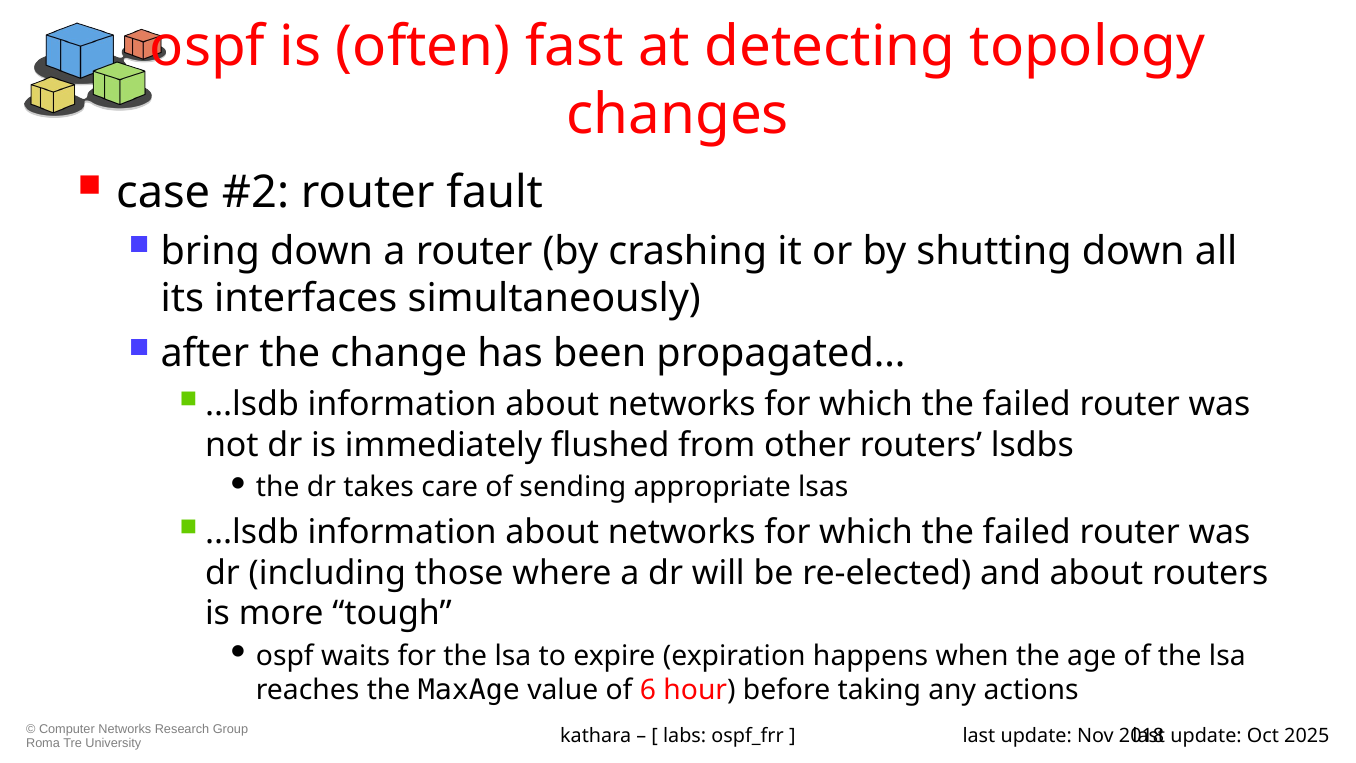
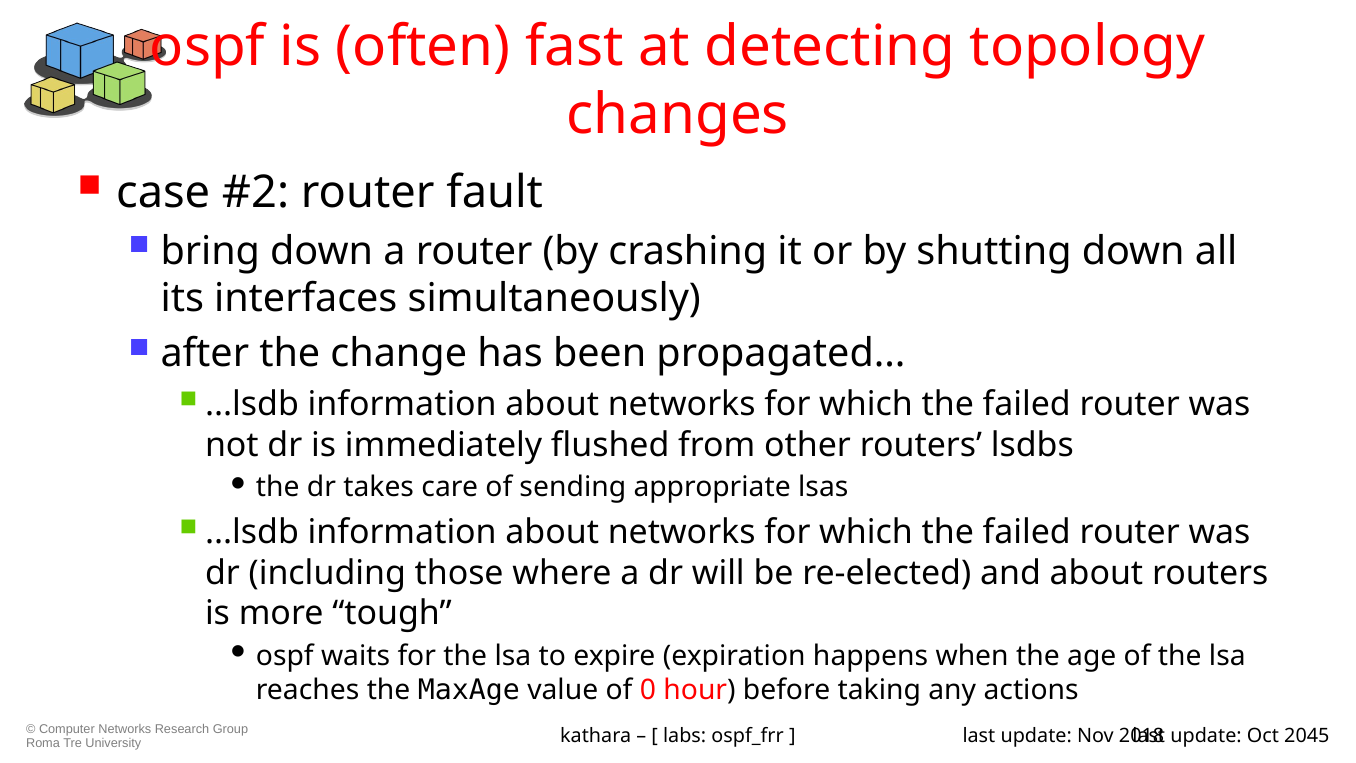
6: 6 -> 0
2025: 2025 -> 2045
